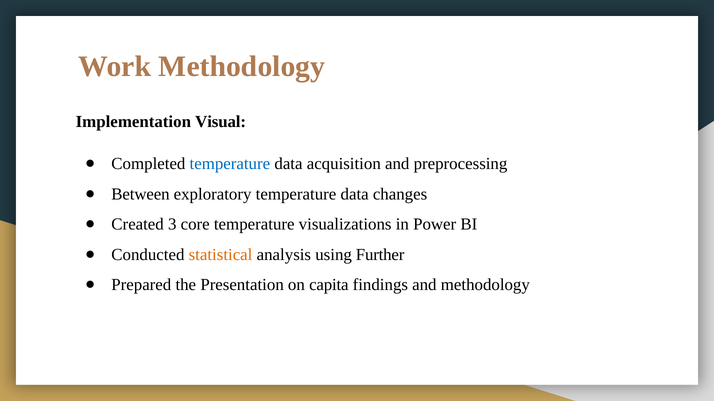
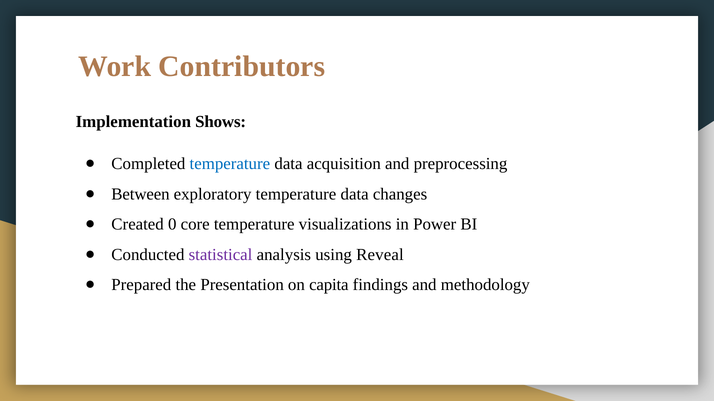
Work Methodology: Methodology -> Contributors
Visual: Visual -> Shows
3: 3 -> 0
statistical colour: orange -> purple
Further: Further -> Reveal
